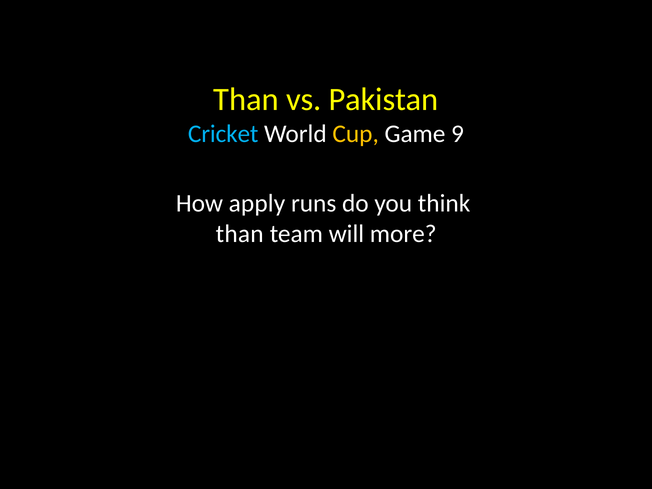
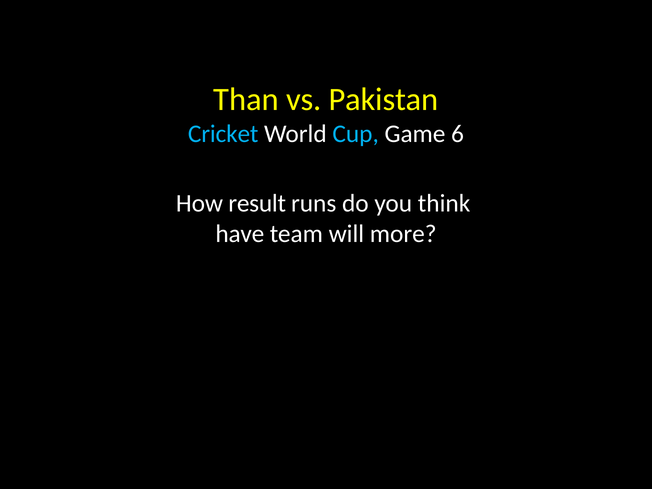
Cup colour: yellow -> light blue
9: 9 -> 6
apply: apply -> result
than at (240, 234): than -> have
